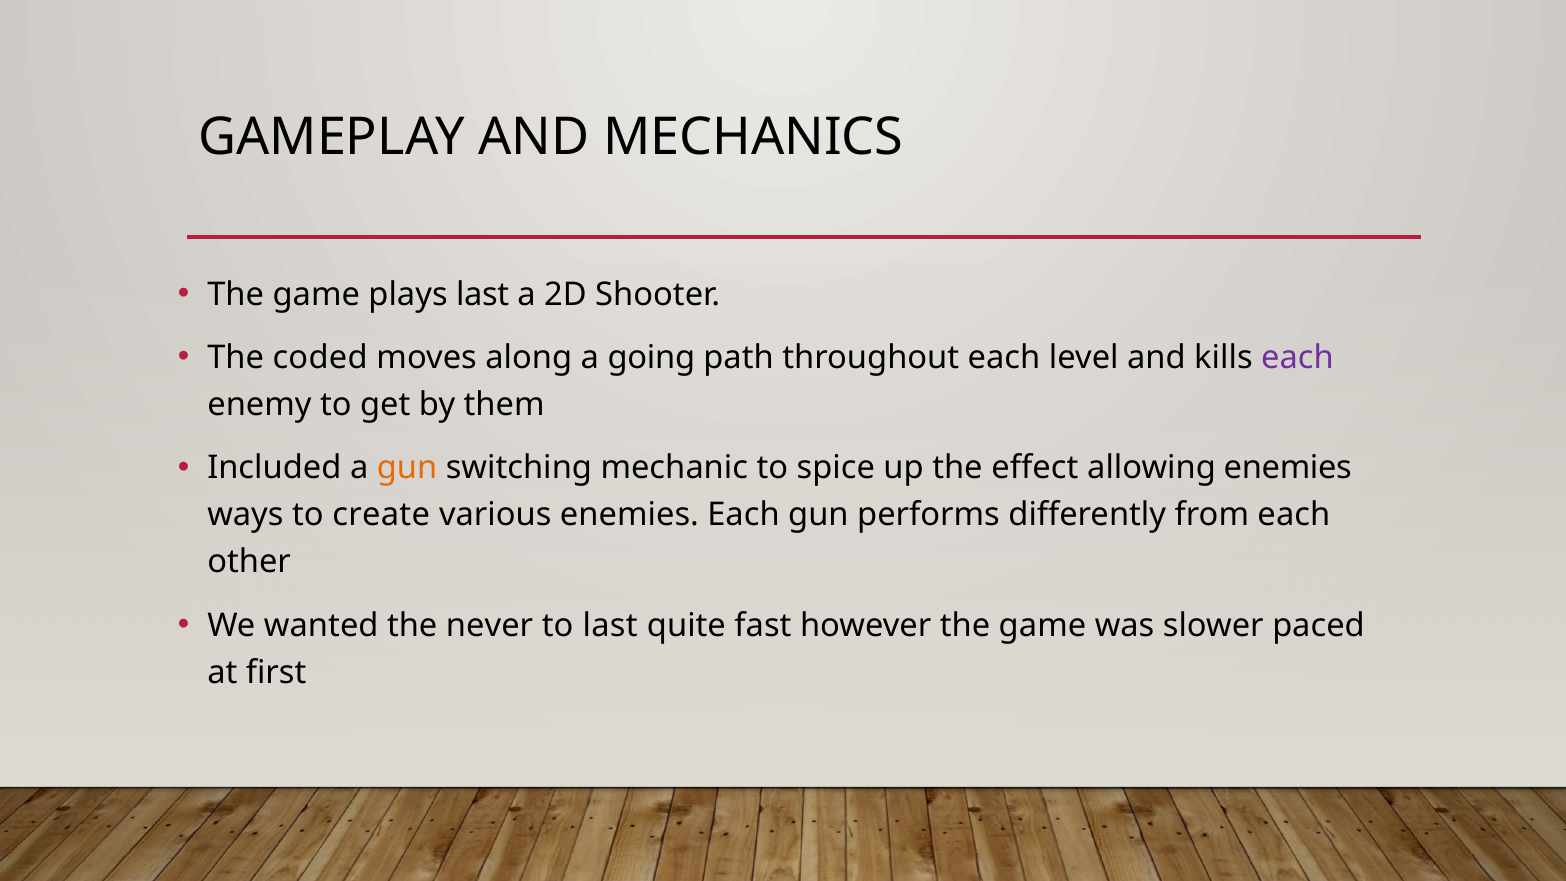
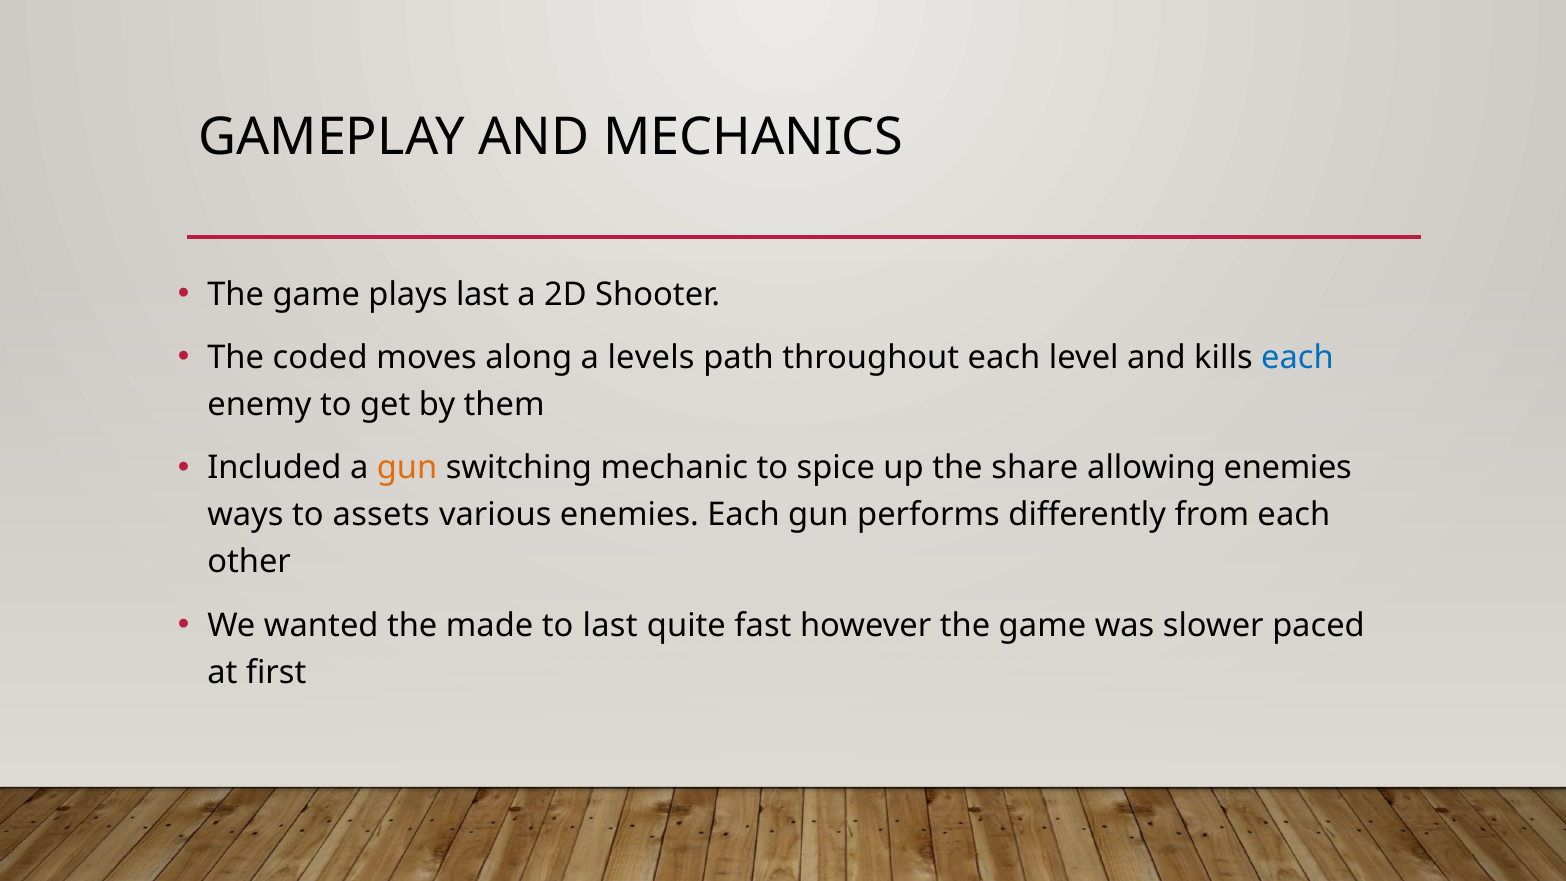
going: going -> levels
each at (1297, 358) colour: purple -> blue
effect: effect -> share
create: create -> assets
never: never -> made
